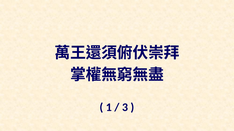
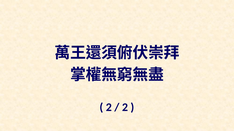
1 at (109, 108): 1 -> 2
3 at (125, 108): 3 -> 2
